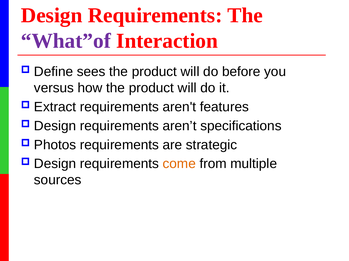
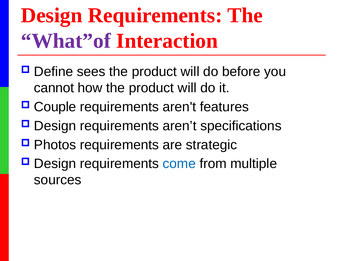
versus: versus -> cannot
Extract: Extract -> Couple
come colour: orange -> blue
